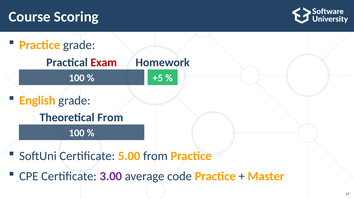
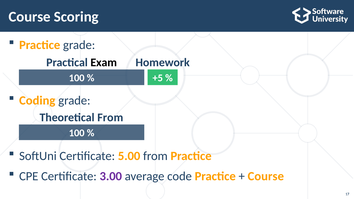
Exam colour: red -> black
English: English -> Coding
Master at (266, 176): Master -> Course
